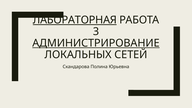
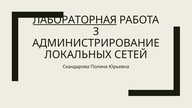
АДМИНИСТРИРОВАНИЕ underline: present -> none
